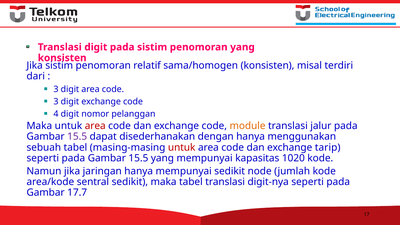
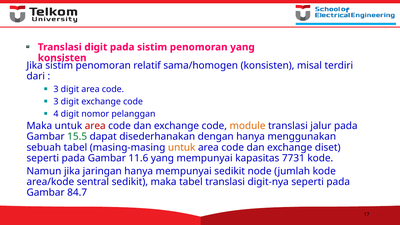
15.5 at (77, 137) colour: purple -> green
untuk at (182, 147) colour: red -> orange
tarip: tarip -> diset
seperti pada Gambar 15.5: 15.5 -> 11.6
1020: 1020 -> 7731
17.7: 17.7 -> 84.7
